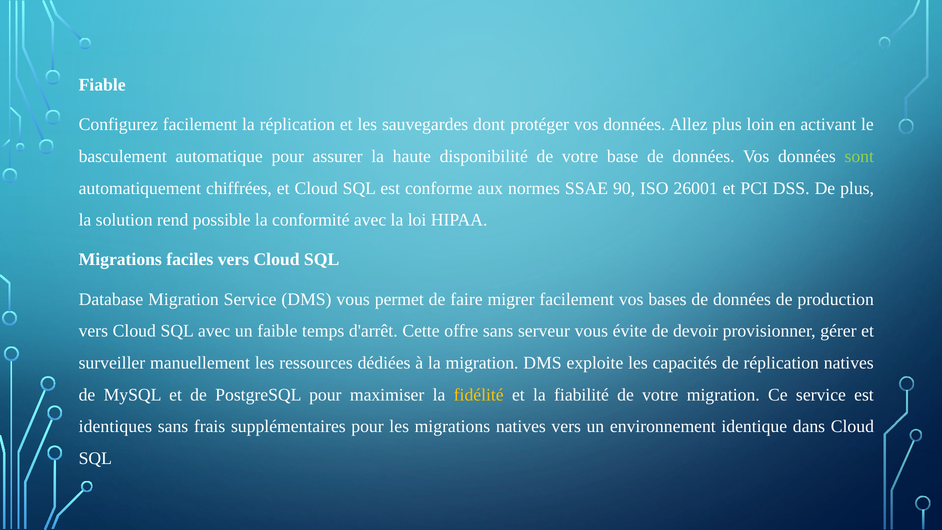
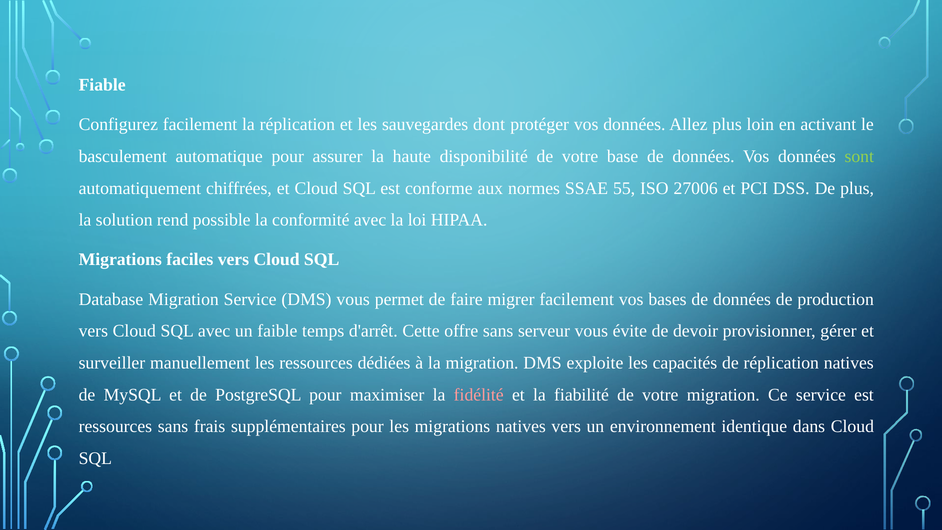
90: 90 -> 55
26001: 26001 -> 27006
fidélité colour: yellow -> pink
identiques at (115, 426): identiques -> ressources
